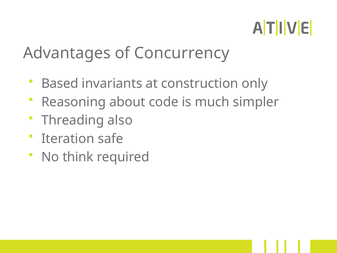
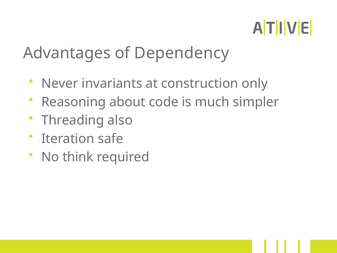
Concurrency: Concurrency -> Dependency
Based: Based -> Never
